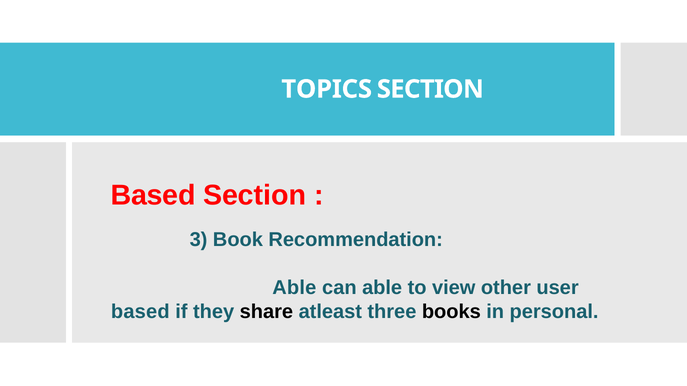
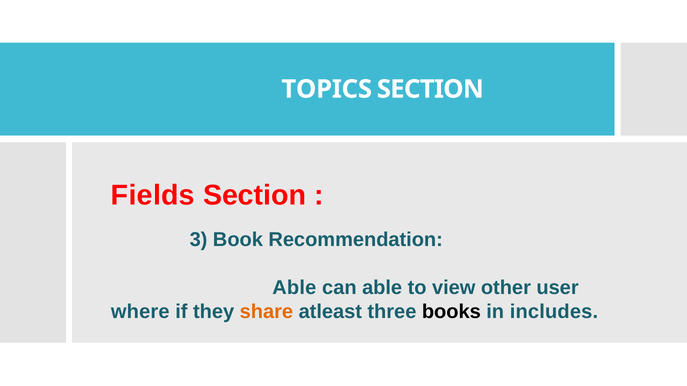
Based at (153, 196): Based -> Fields
based at (140, 312): based -> where
share colour: black -> orange
personal: personal -> includes
